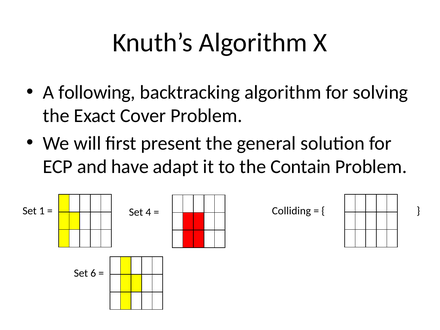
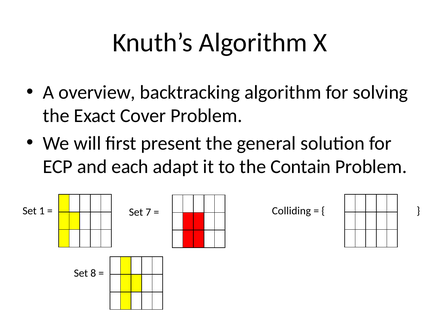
following: following -> overview
have: have -> each
4: 4 -> 7
6: 6 -> 8
